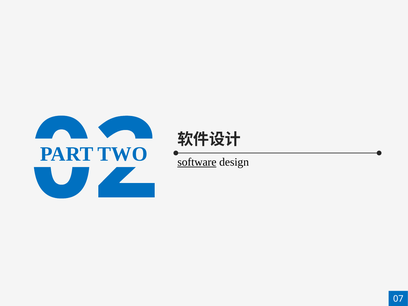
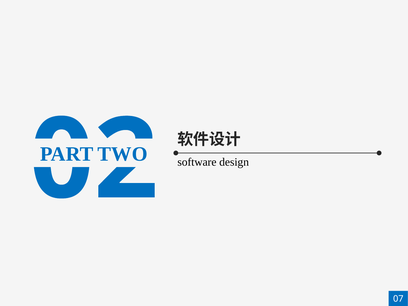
software underline: present -> none
